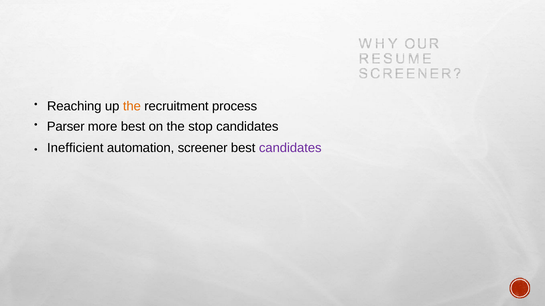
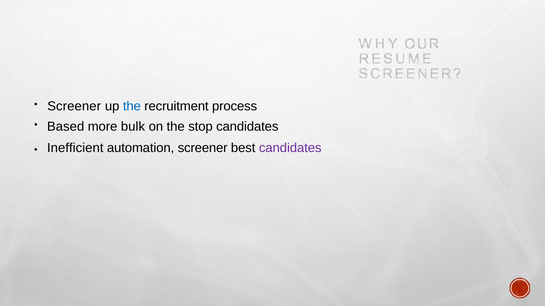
Reaching at (74, 106): Reaching -> Screener
the at (132, 106) colour: orange -> blue
Parser: Parser -> Based
more best: best -> bulk
